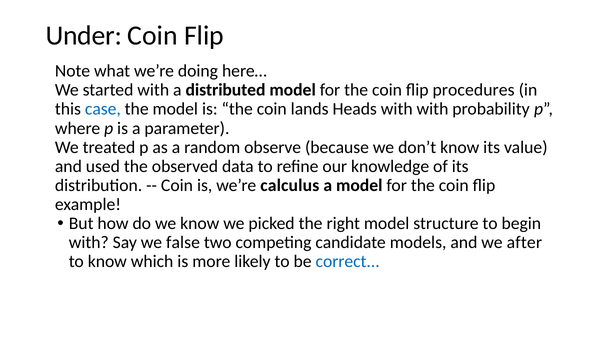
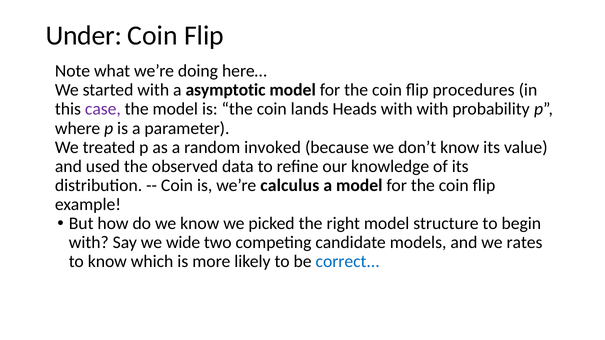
distributed: distributed -> asymptotic
case colour: blue -> purple
observe: observe -> invoked
false: false -> wide
after: after -> rates
